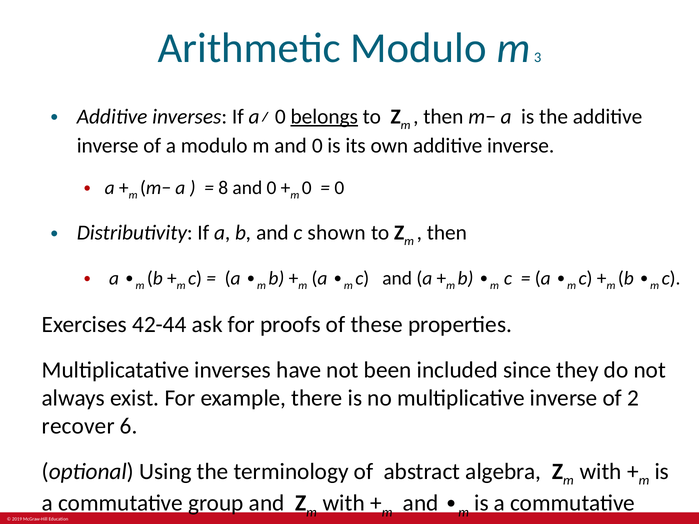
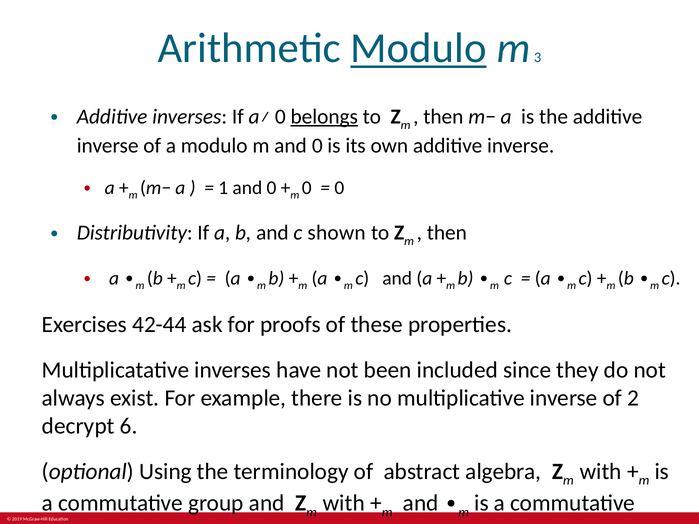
Modulo at (419, 48) underline: none -> present
8: 8 -> 1
recover: recover -> decrypt
